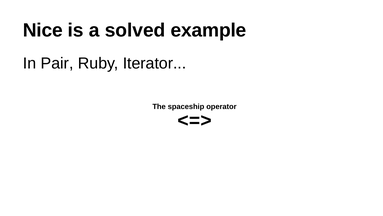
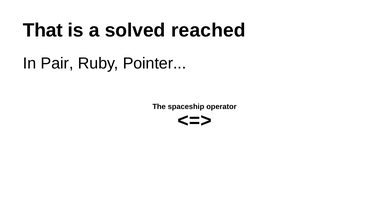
Nice: Nice -> That
example: example -> reached
Iterator: Iterator -> Pointer
